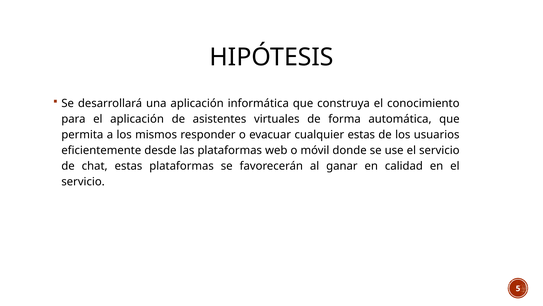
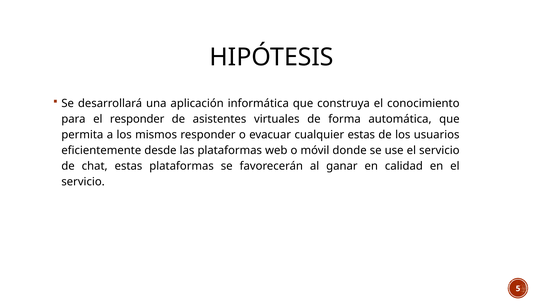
el aplicación: aplicación -> responder
